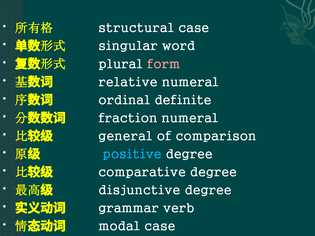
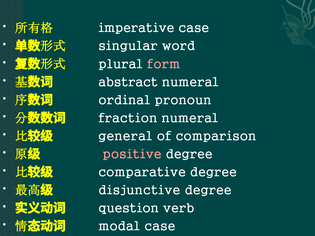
structural: structural -> imperative
relative: relative -> abstract
definite: definite -> pronoun
positive colour: light blue -> pink
grammar: grammar -> question
